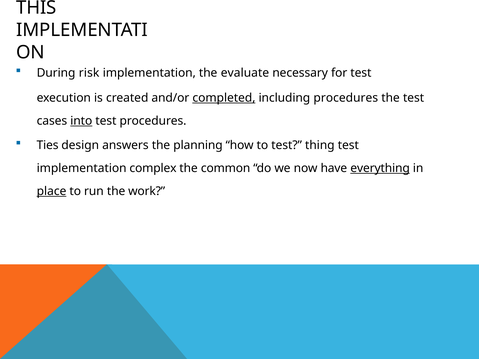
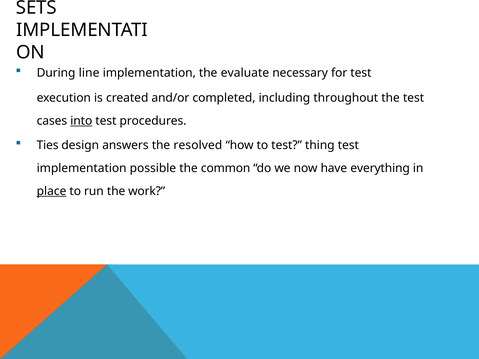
THIS: THIS -> SETS
risk: risk -> line
completed underline: present -> none
including procedures: procedures -> throughout
planning: planning -> resolved
complex: complex -> possible
everything underline: present -> none
